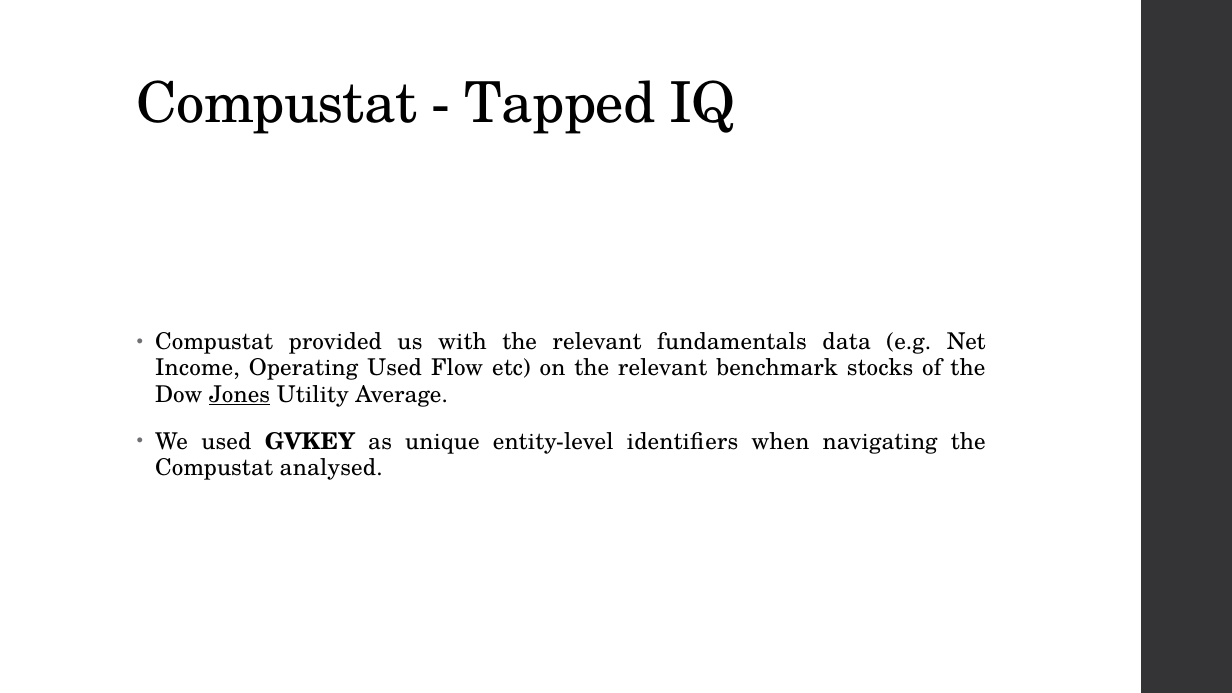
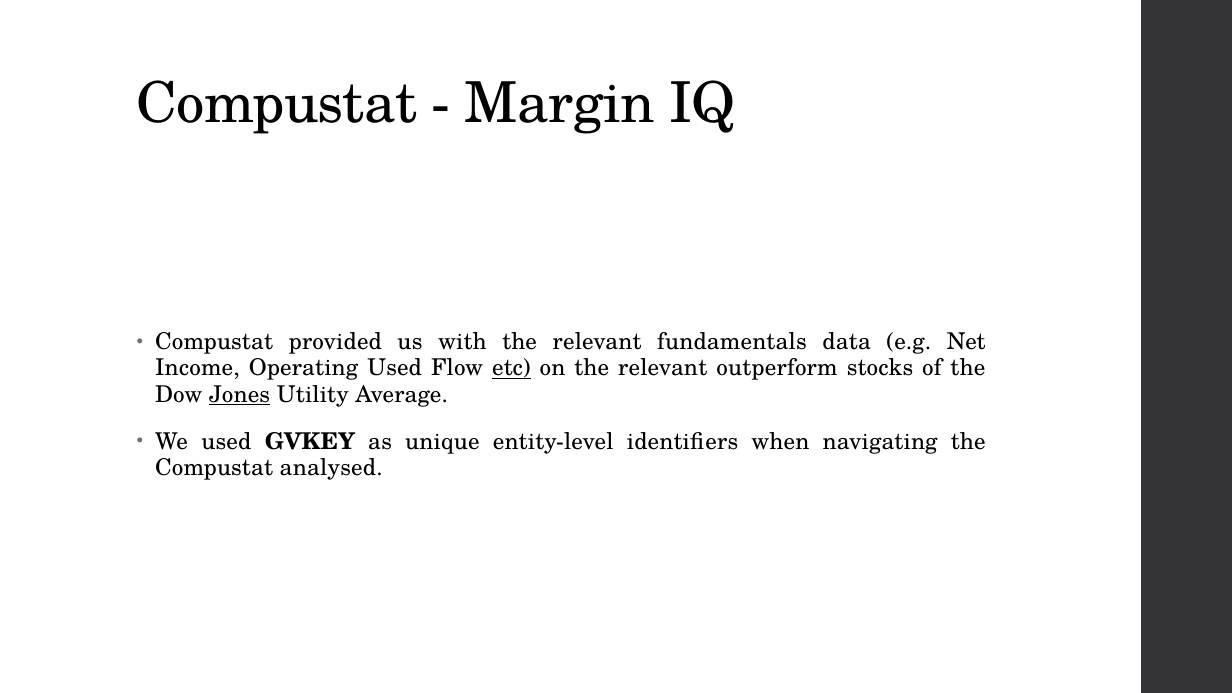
Tapped: Tapped -> Margin
etc underline: none -> present
benchmark: benchmark -> outperform
